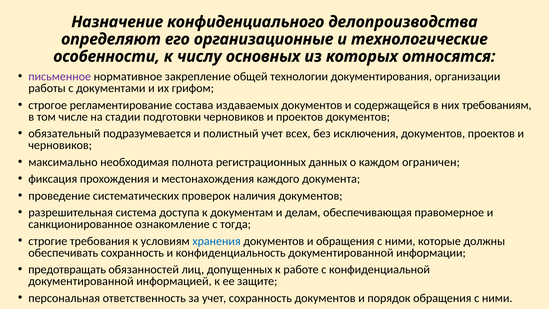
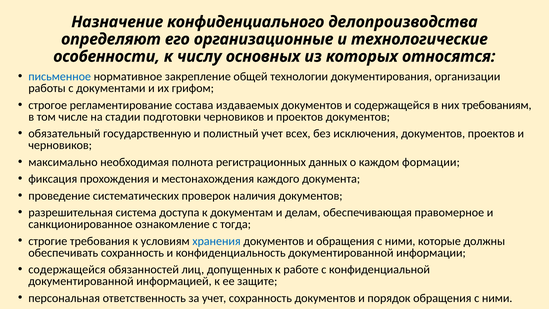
письменное colour: purple -> blue
подразумевается: подразумевается -> государственную
ограничен: ограничен -> формации
предотвращать at (67, 269): предотвращать -> содержащейся
